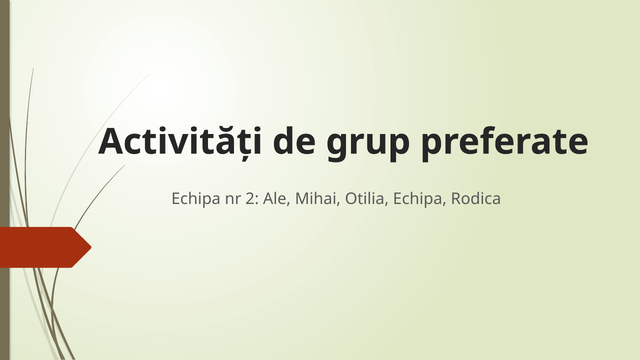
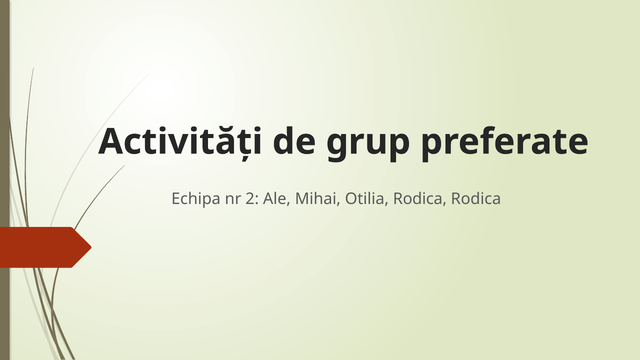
Otilia Echipa: Echipa -> Rodica
